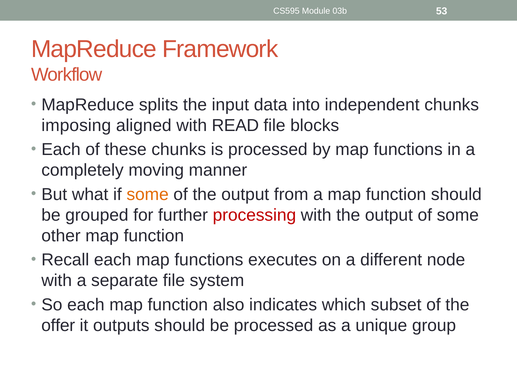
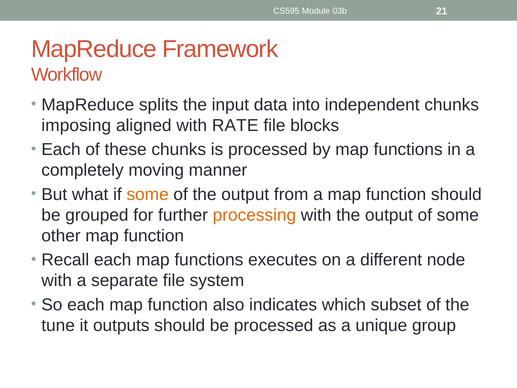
53: 53 -> 21
READ: READ -> RATE
processing colour: red -> orange
offer: offer -> tune
